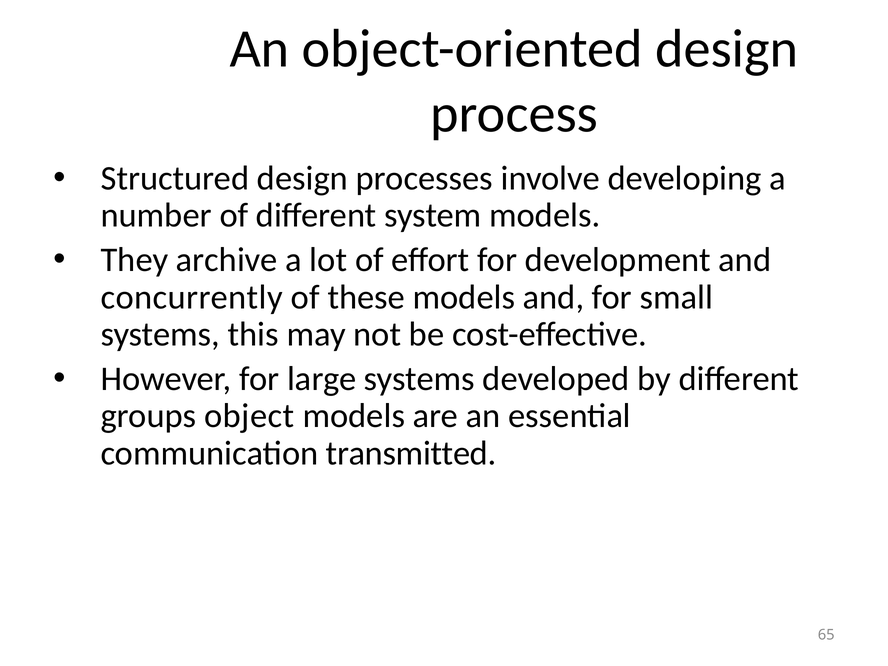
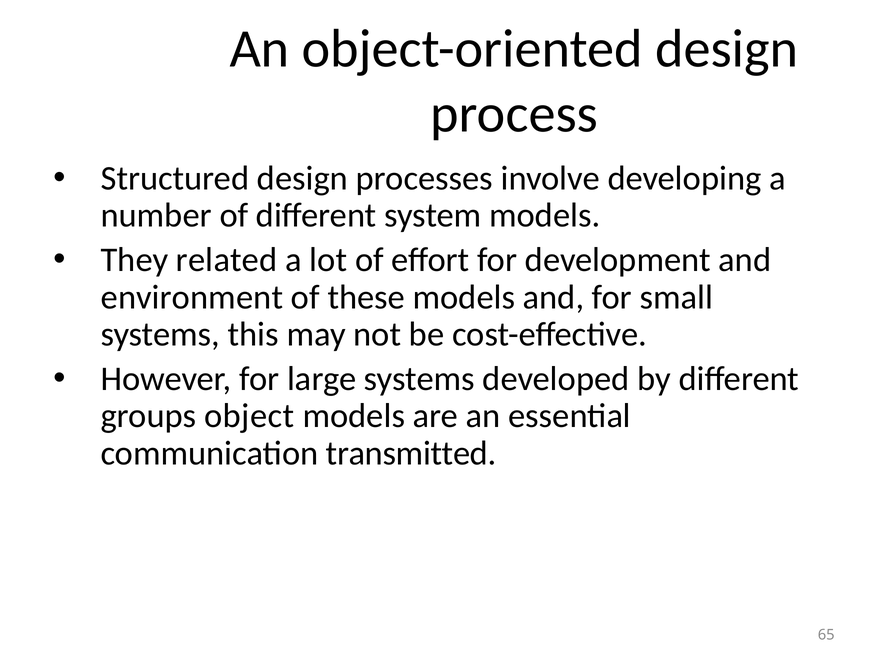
archive: archive -> related
concurrently: concurrently -> environment
